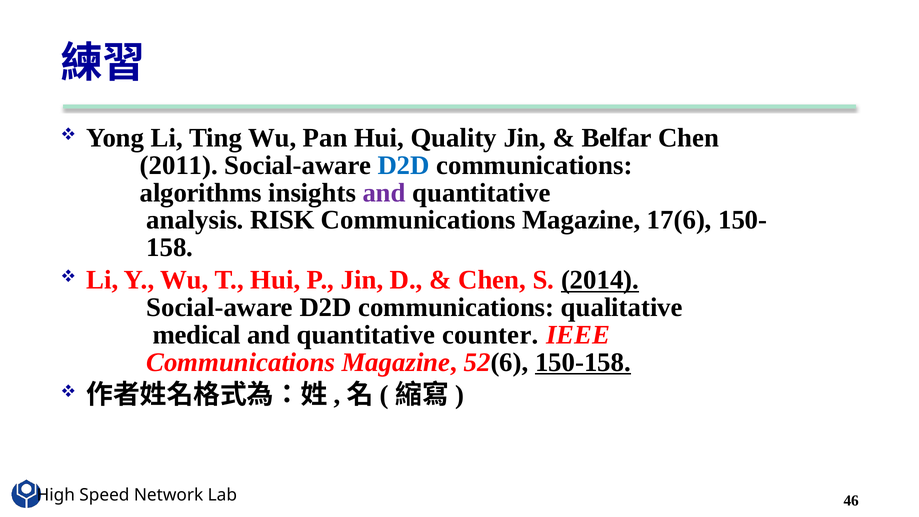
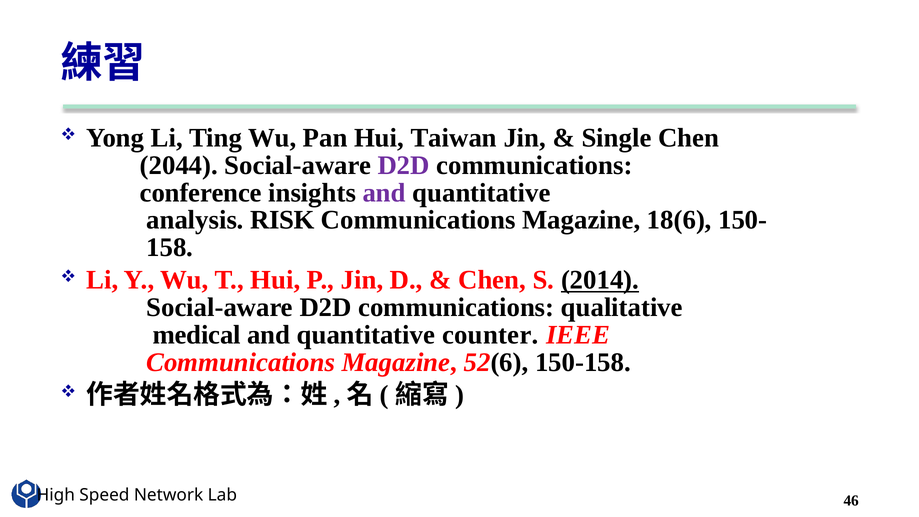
Quality: Quality -> Taiwan
Belfar: Belfar -> Single
2011: 2011 -> 2044
D2D at (404, 165) colour: blue -> purple
algorithms: algorithms -> conference
17(6: 17(6 -> 18(6
150-158 underline: present -> none
